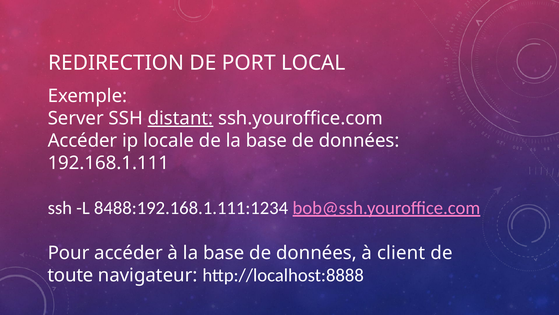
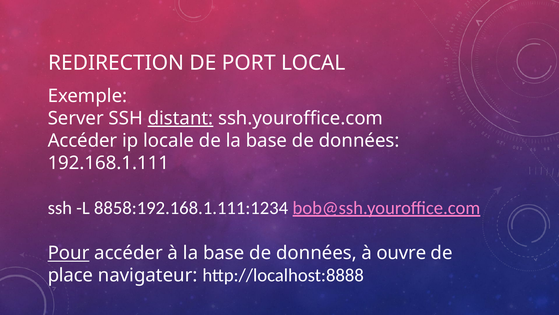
8488:192.168.1.111:1234: 8488:192.168.1.111:1234 -> 8858:192.168.1.111:1234
Pour underline: none -> present
client: client -> ouvre
toute: toute -> place
